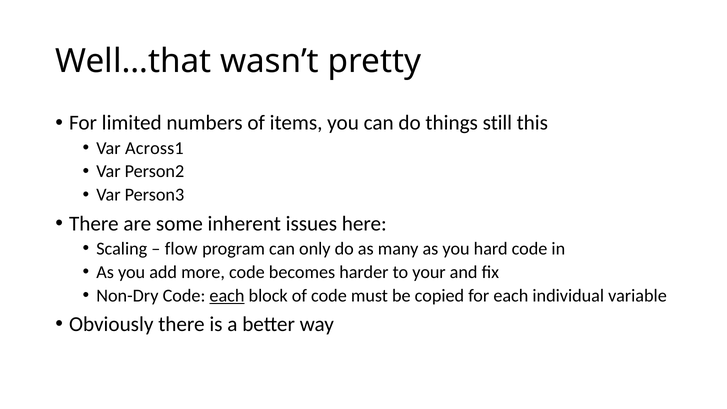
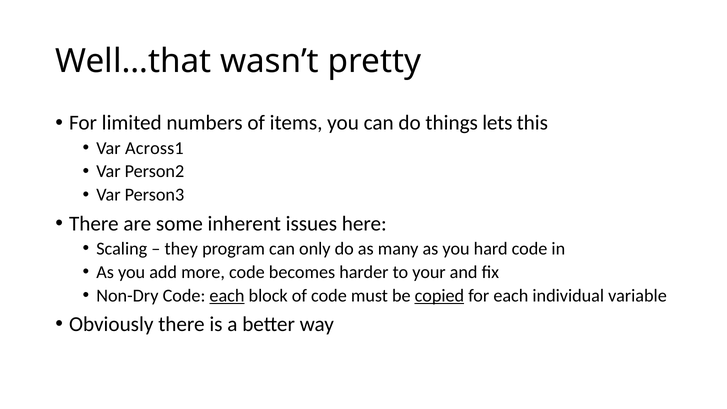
still: still -> lets
flow: flow -> they
copied underline: none -> present
